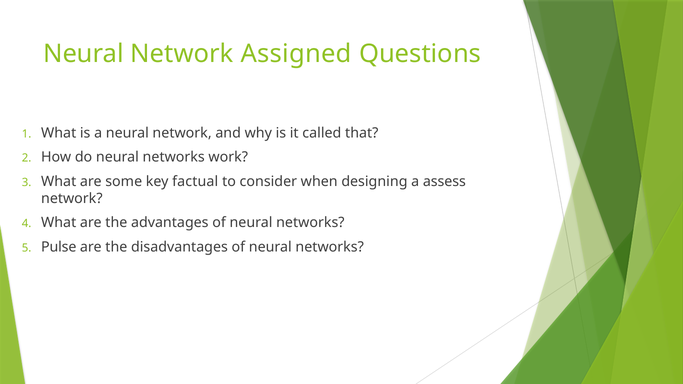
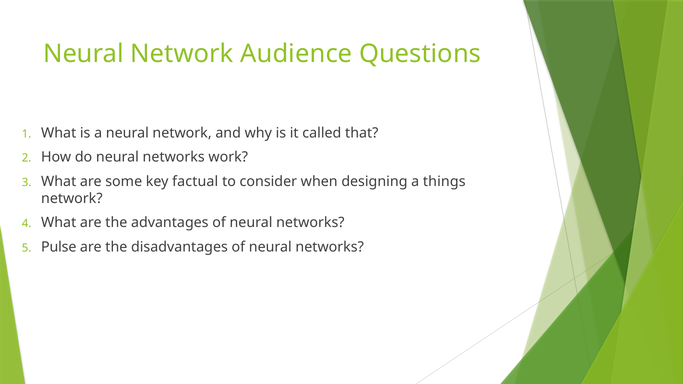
Assigned: Assigned -> Audience
assess: assess -> things
